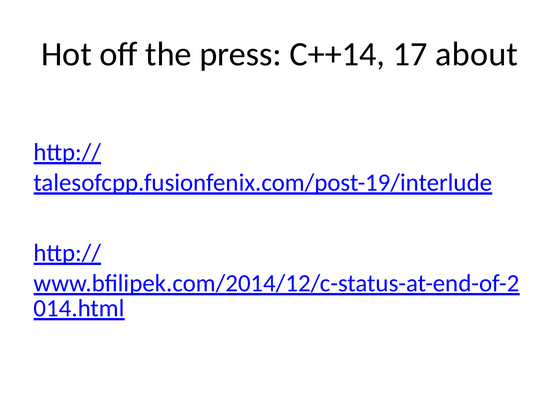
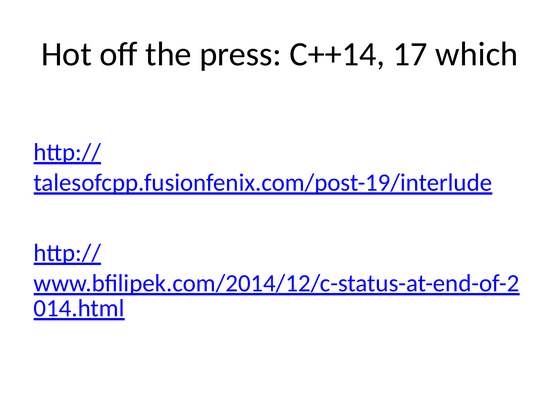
about: about -> which
